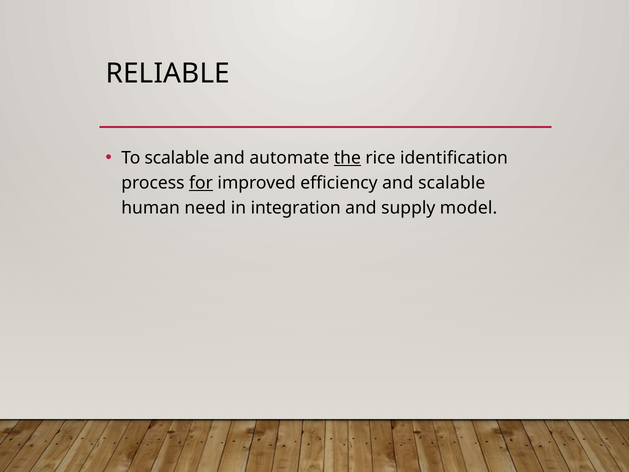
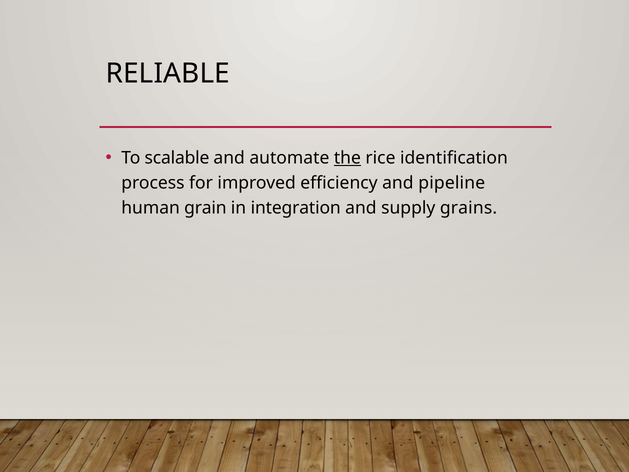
for underline: present -> none
and scalable: scalable -> pipeline
need: need -> grain
model: model -> grains
